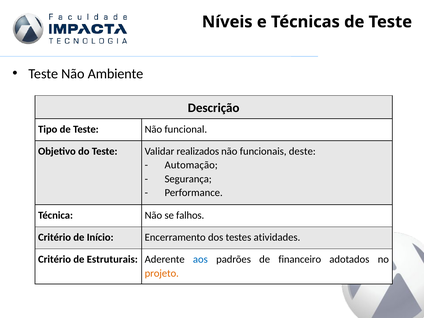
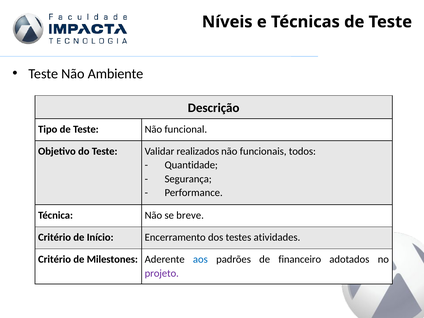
deste: deste -> todos
Automação: Automação -> Quantidade
falhos: falhos -> breve
Estruturais: Estruturais -> Milestones
projeto colour: orange -> purple
